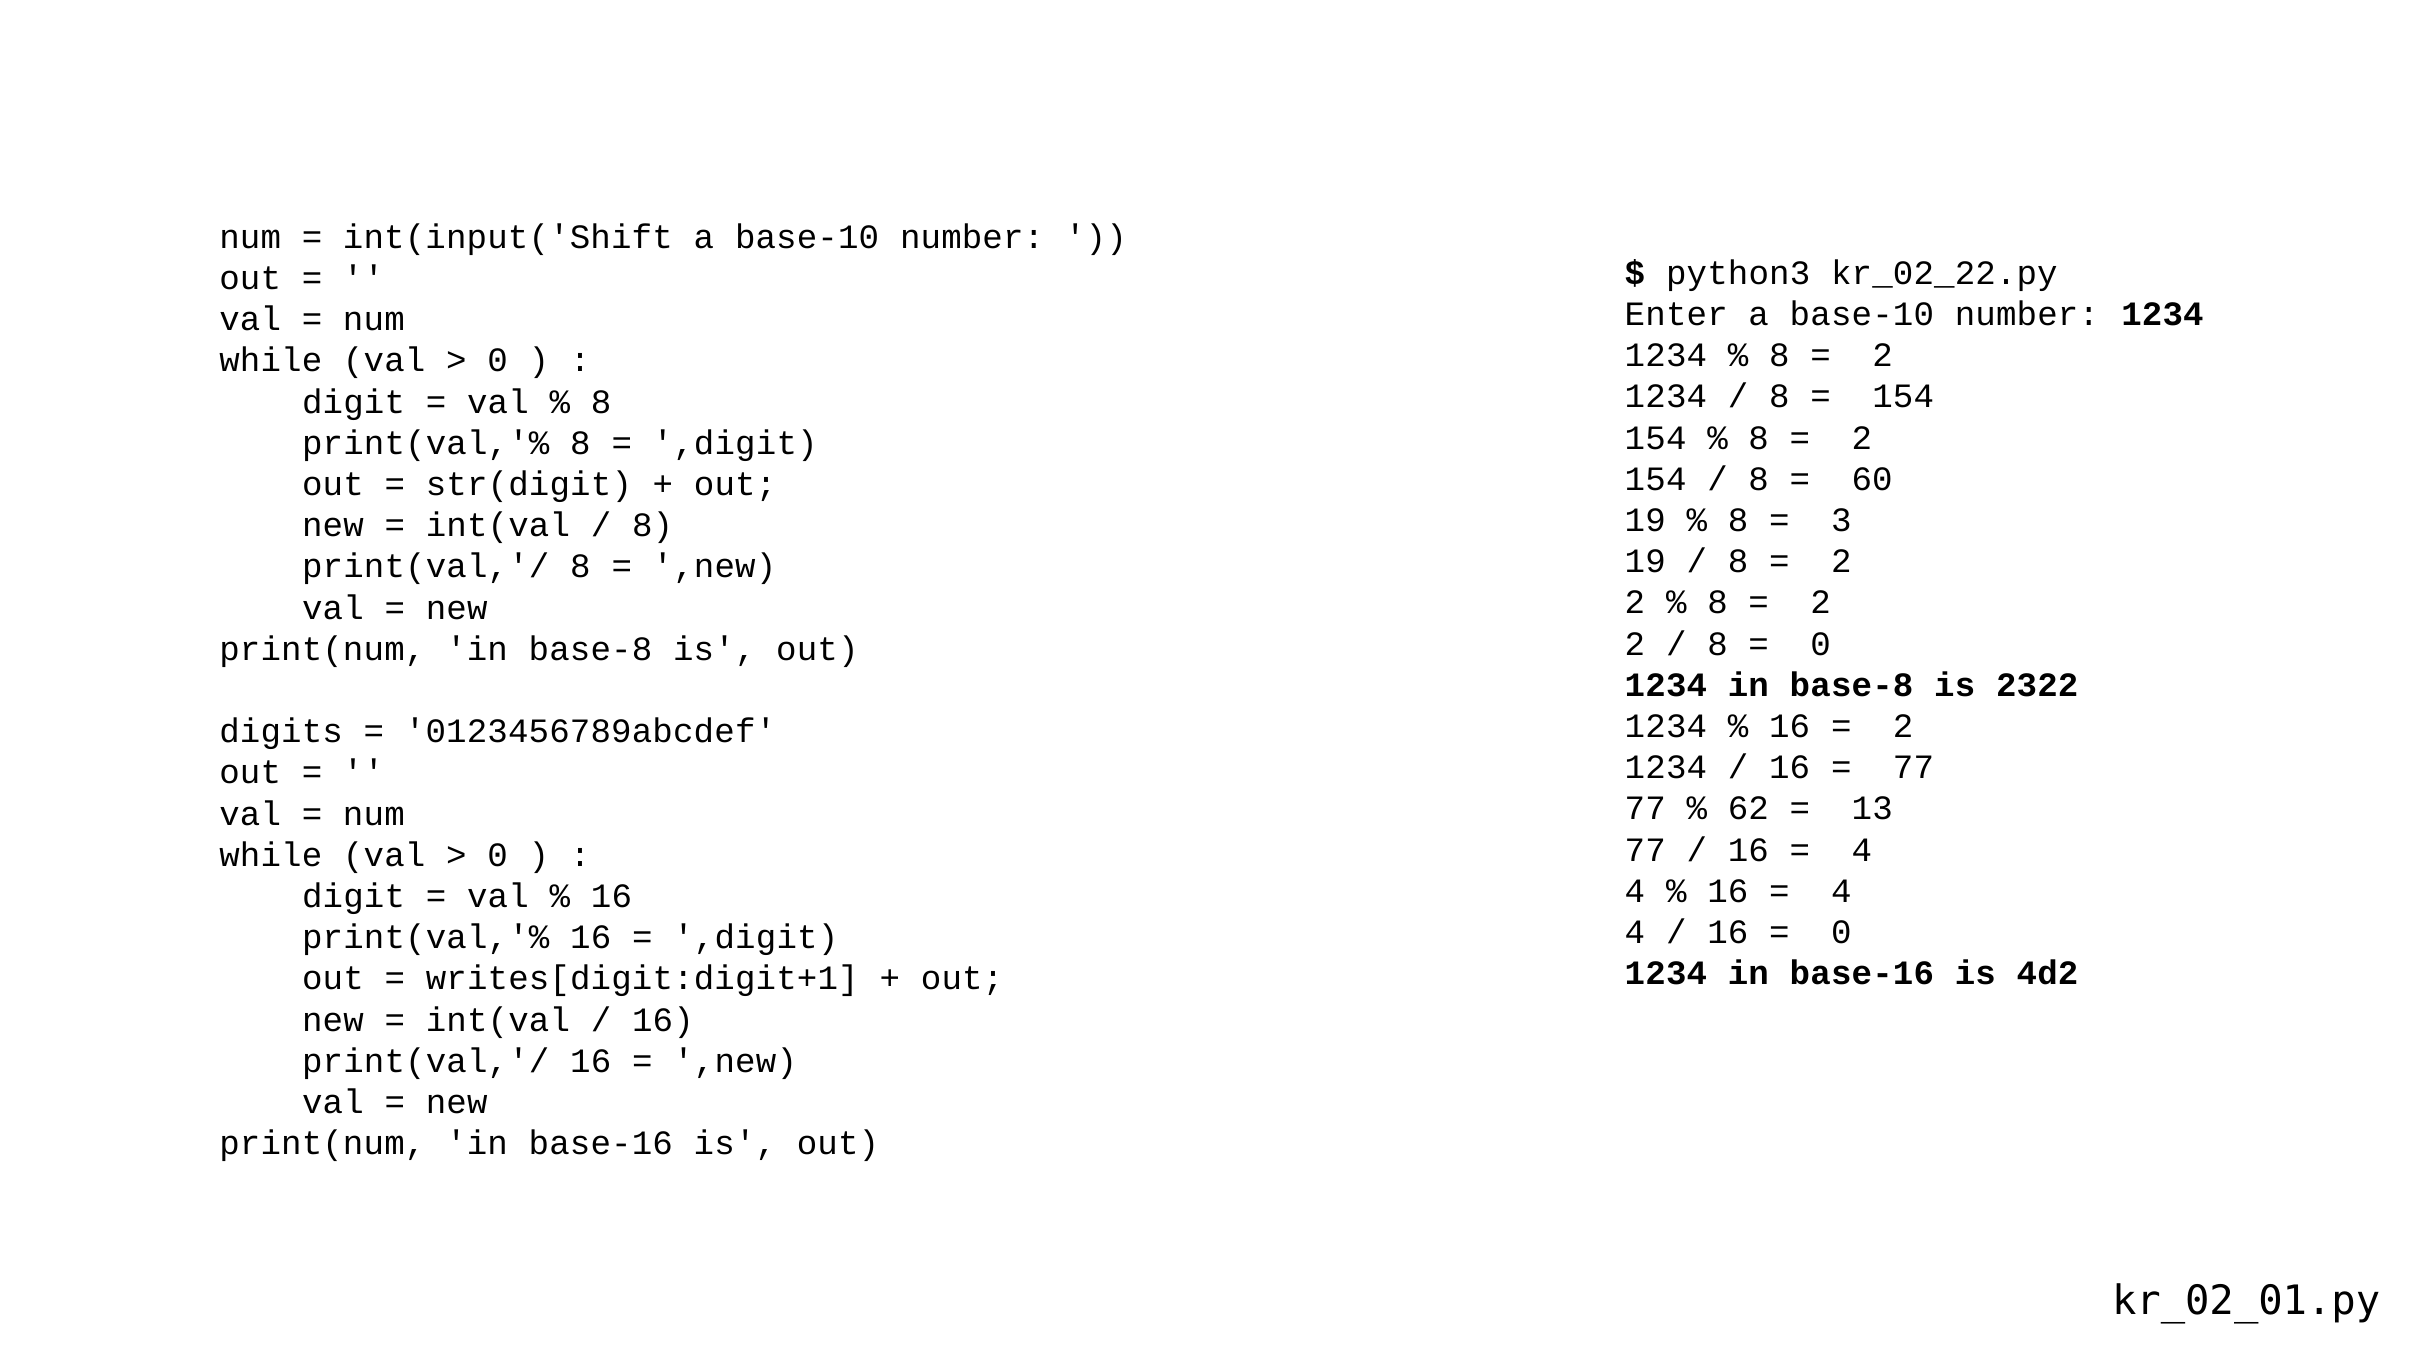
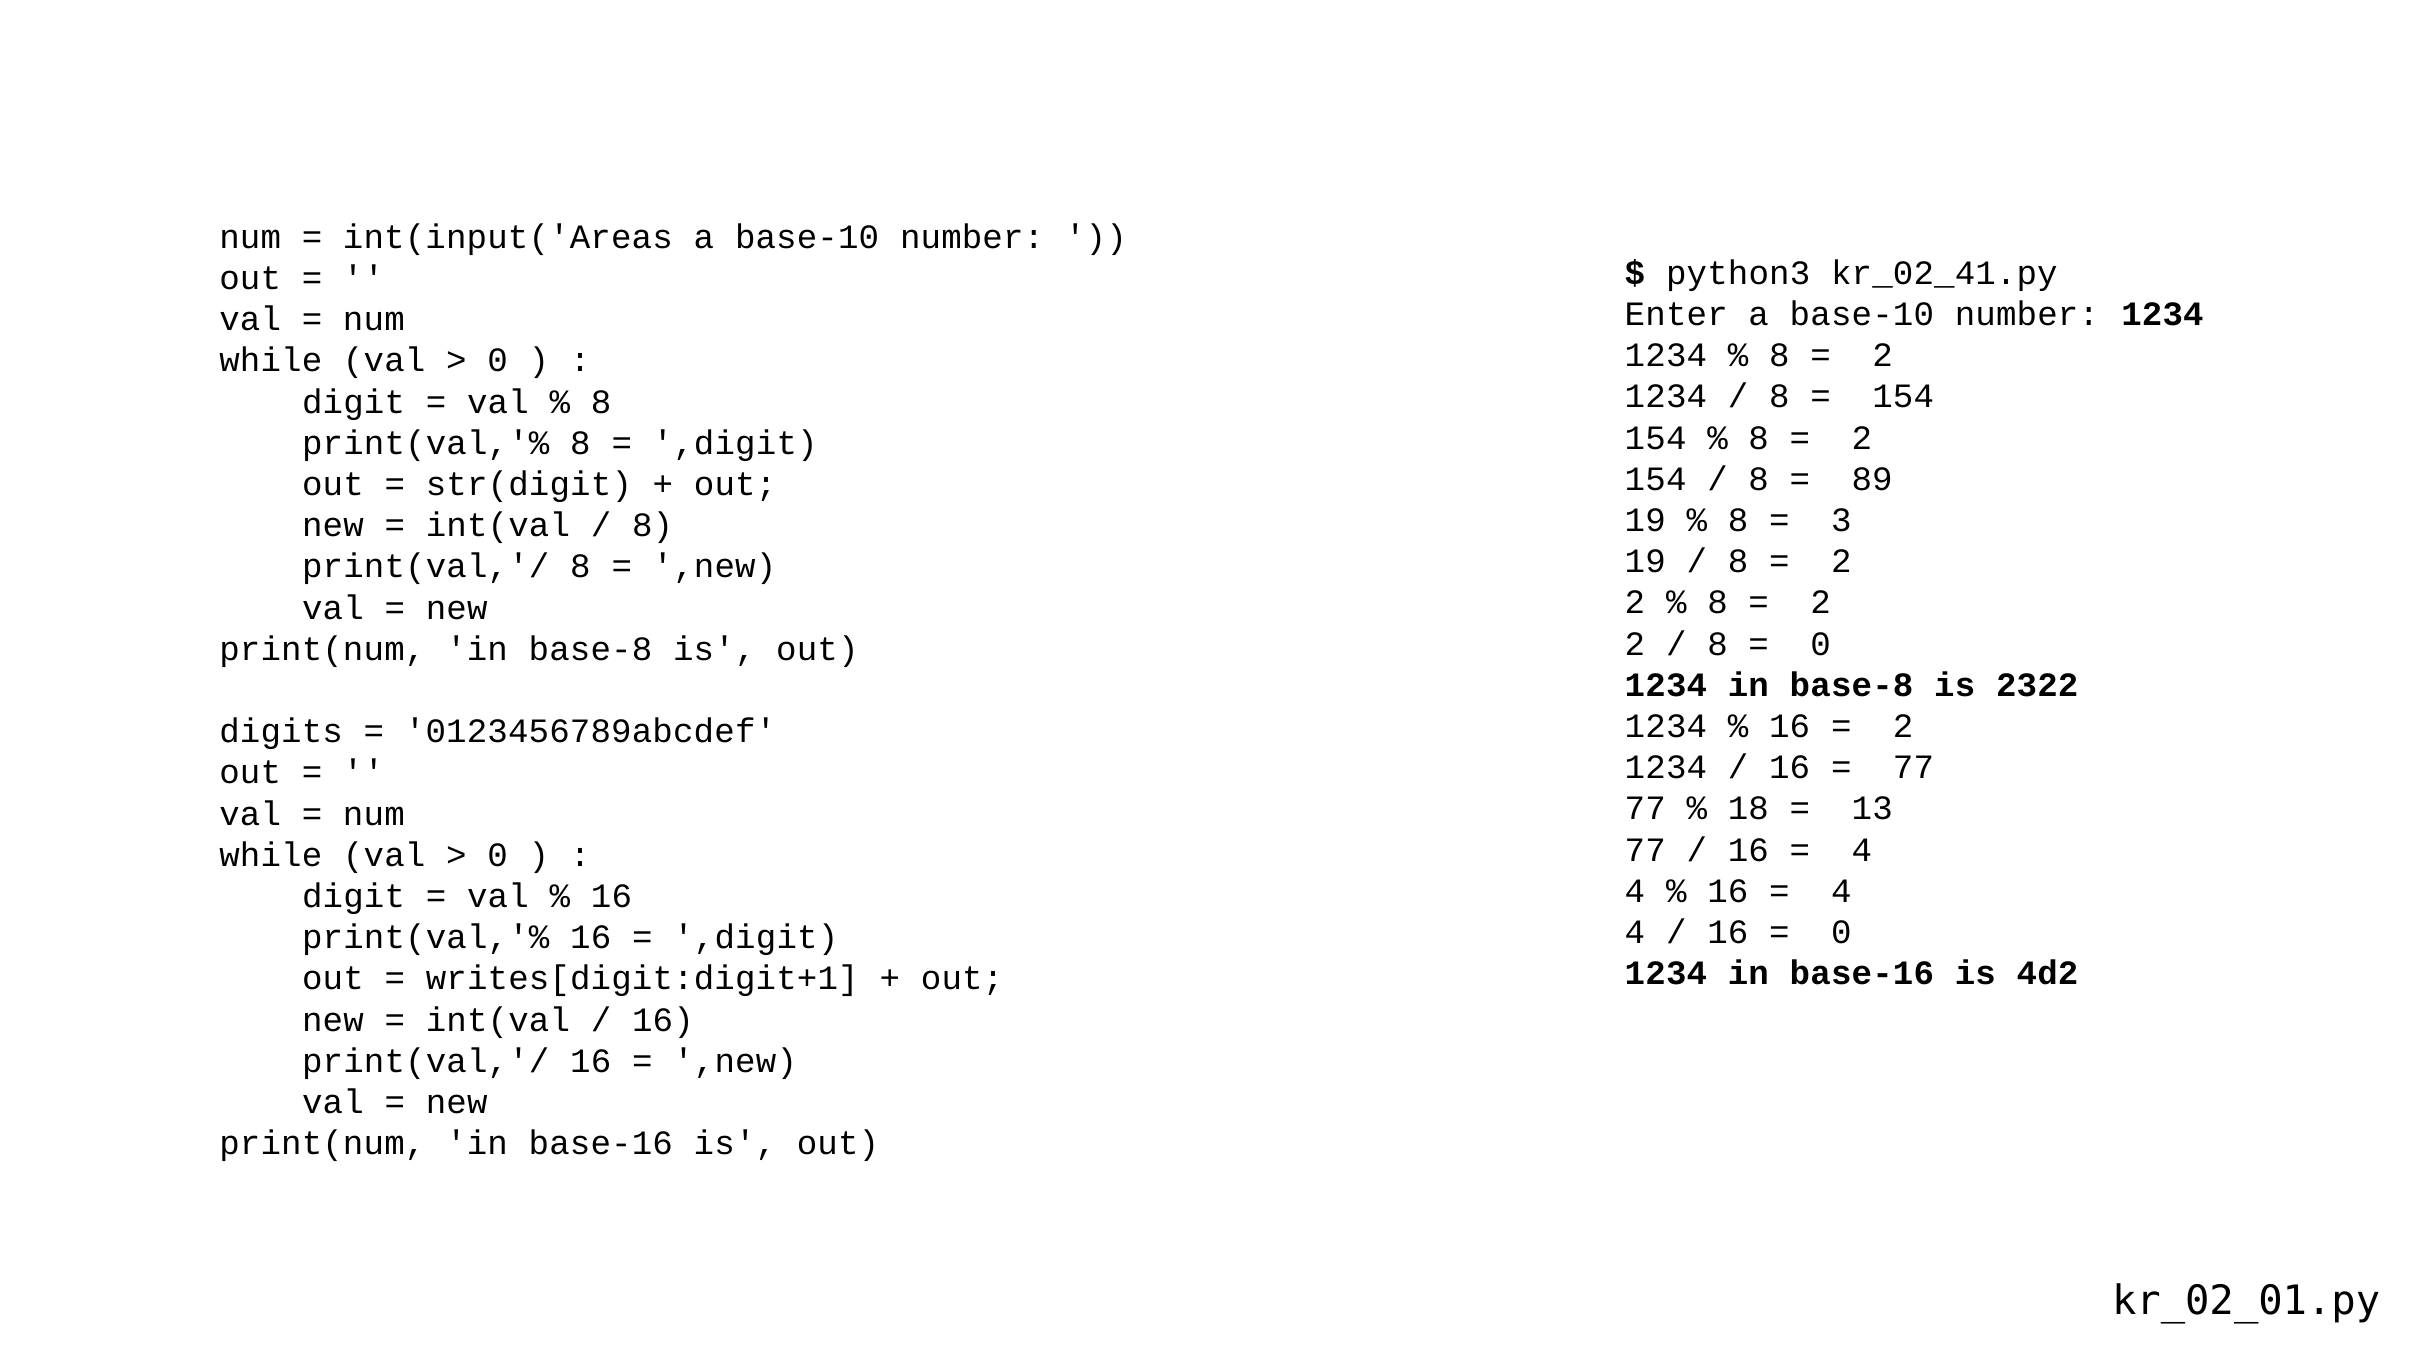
int(input('Shift: int(input('Shift -> int(input('Areas
kr_02_22.py: kr_02_22.py -> kr_02_41.py
60: 60 -> 89
62: 62 -> 18
